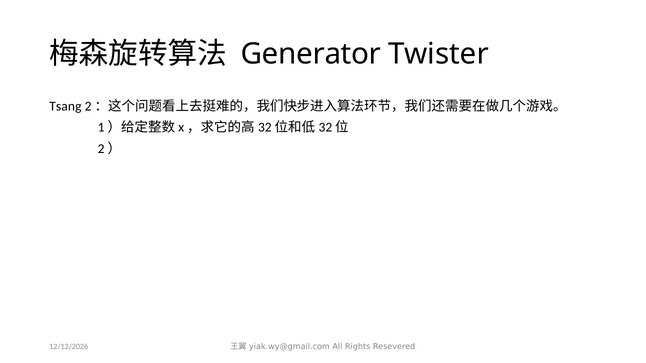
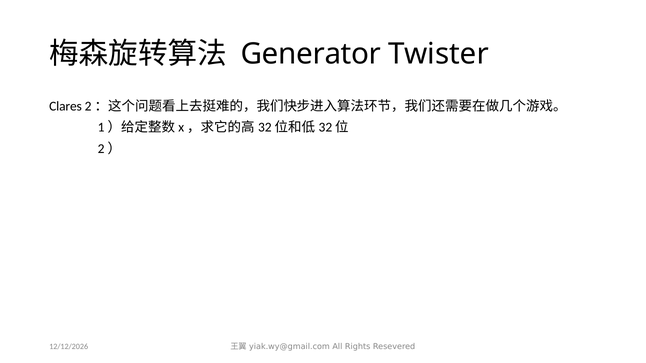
Tsang: Tsang -> Clares
